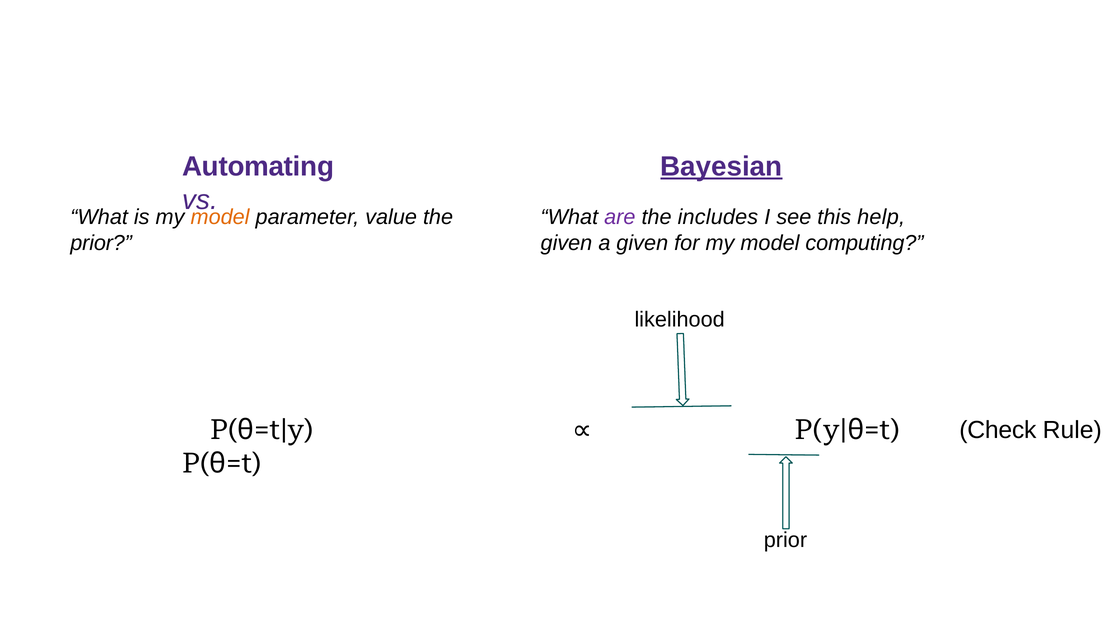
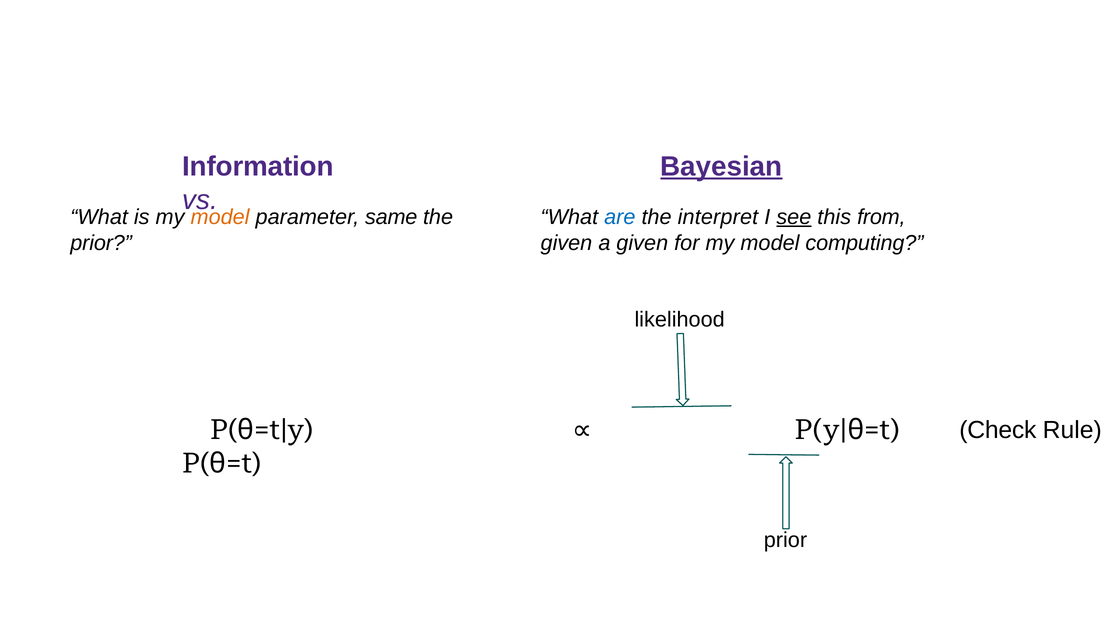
Automating: Automating -> Information
value: value -> same
are colour: purple -> blue
includes: includes -> interpret
see underline: none -> present
help: help -> from
